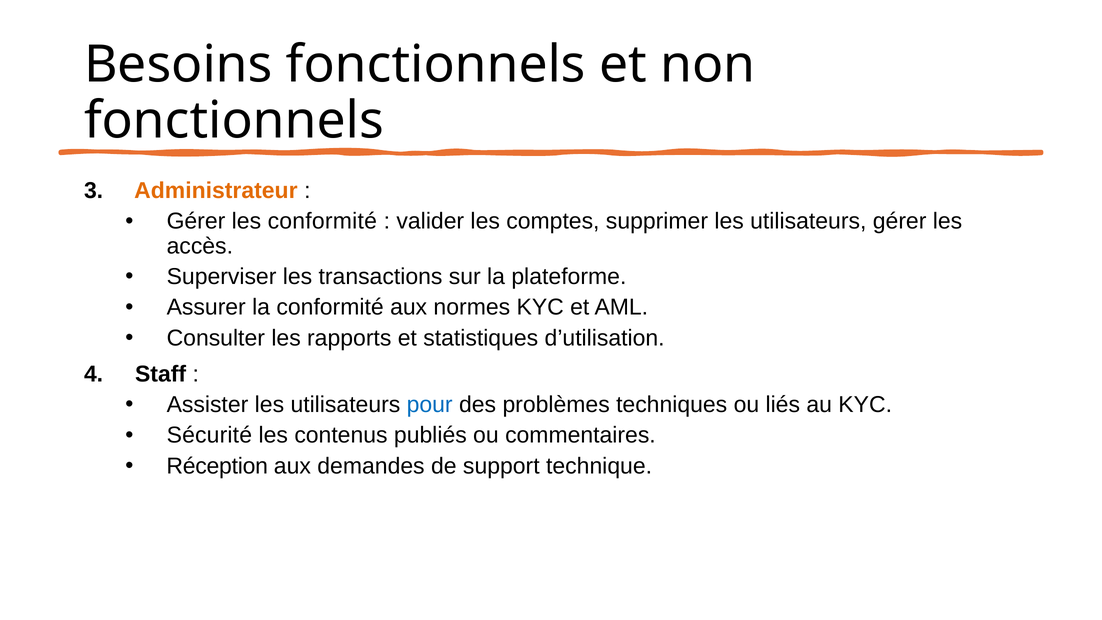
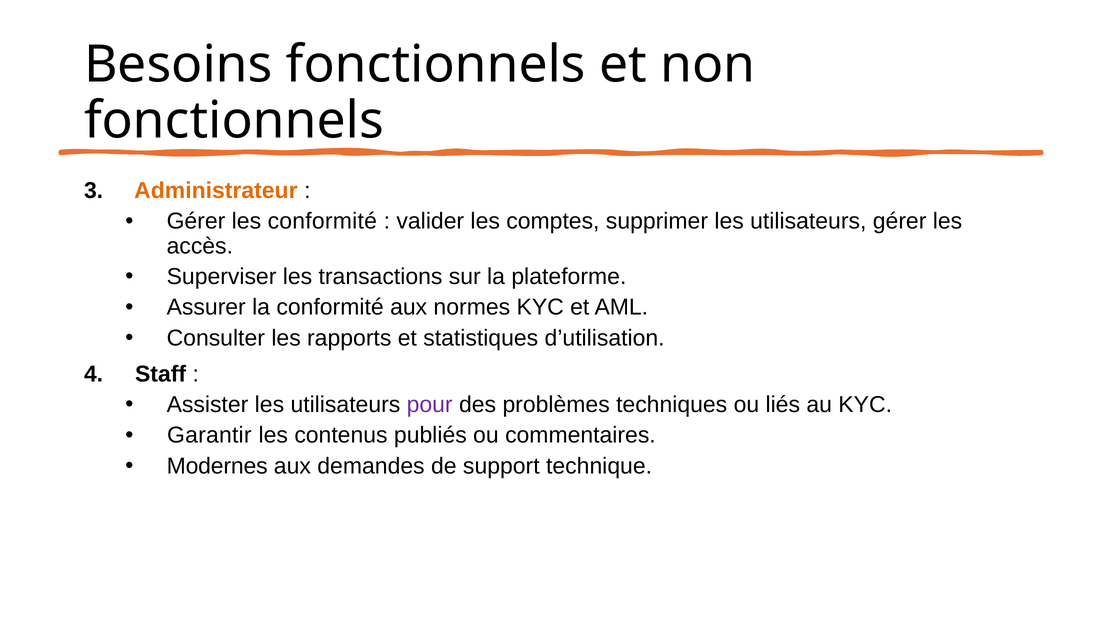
pour colour: blue -> purple
Sécurité: Sécurité -> Garantir
Réception: Réception -> Modernes
